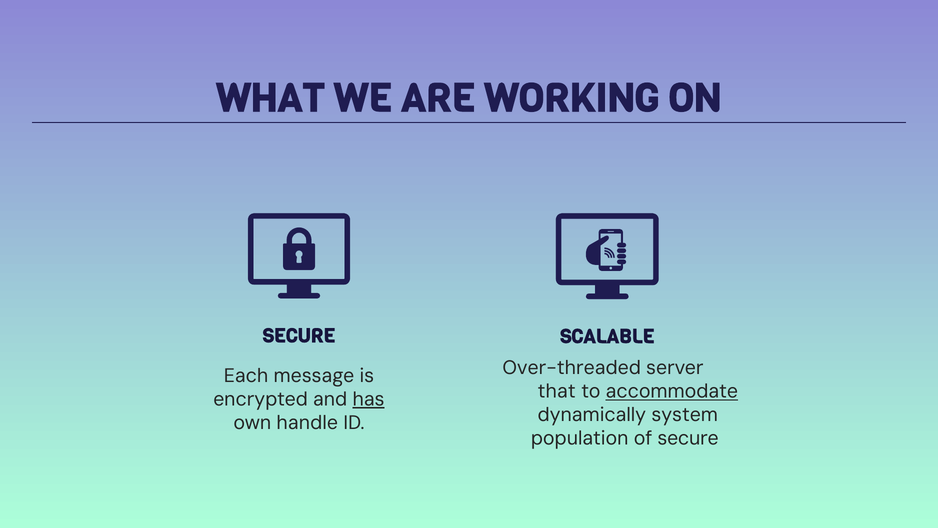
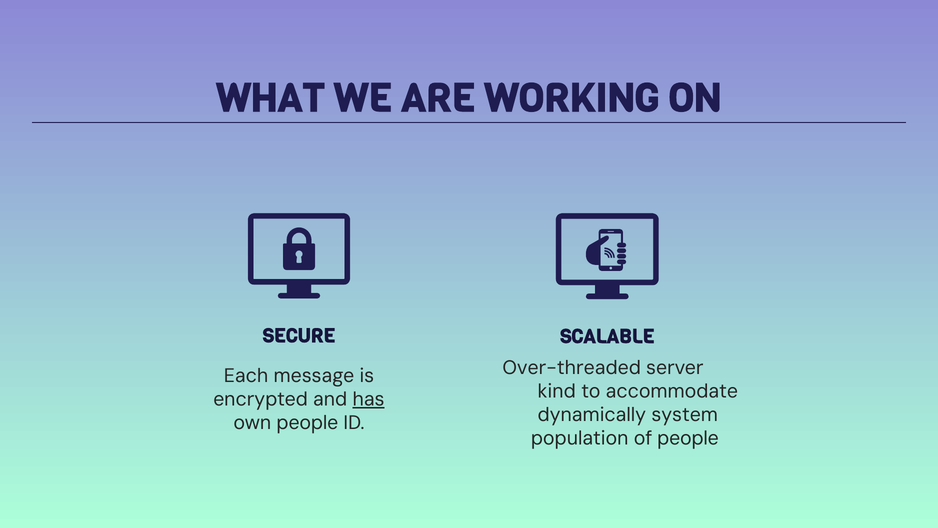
that: that -> kind
accommodate underline: present -> none
own handle: handle -> people
of secure: secure -> people
